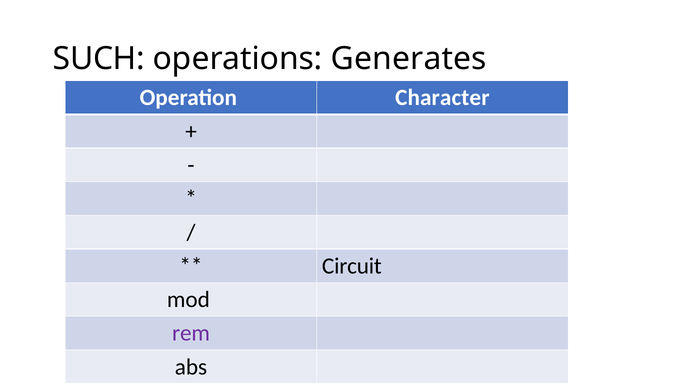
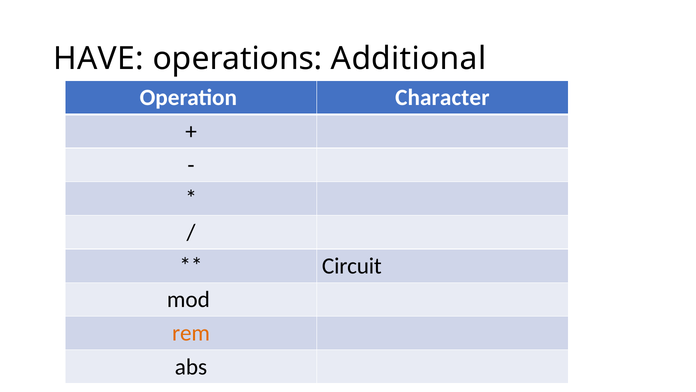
SUCH: SUCH -> HAVE
Generates: Generates -> Additional
rem colour: purple -> orange
